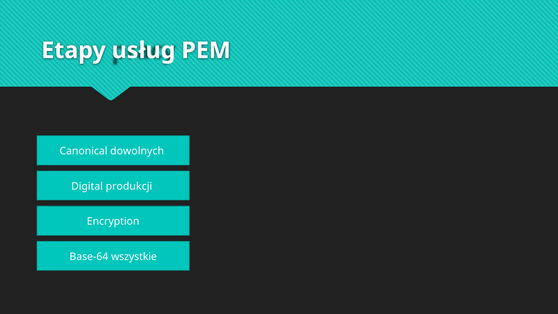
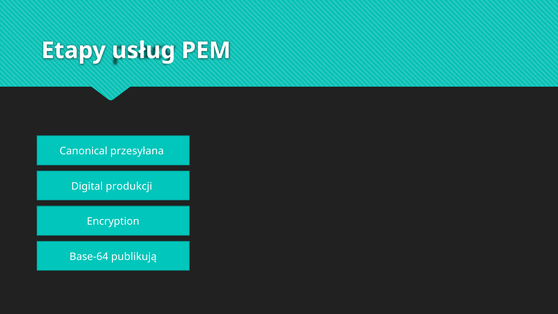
dowolnych: dowolnych -> przesyłana
wszystkie: wszystkie -> publikują
